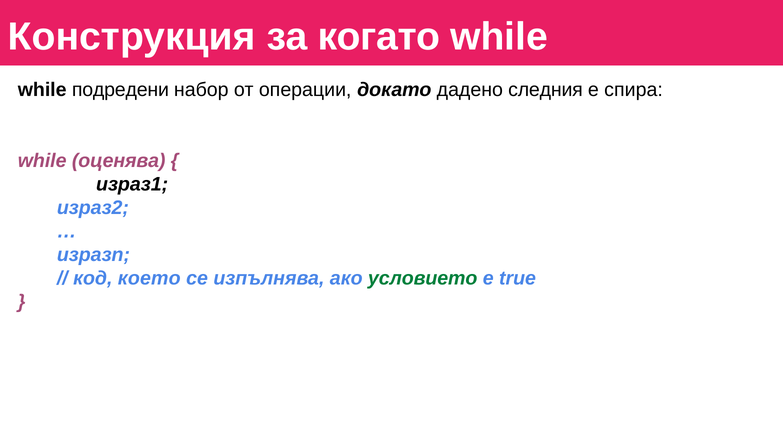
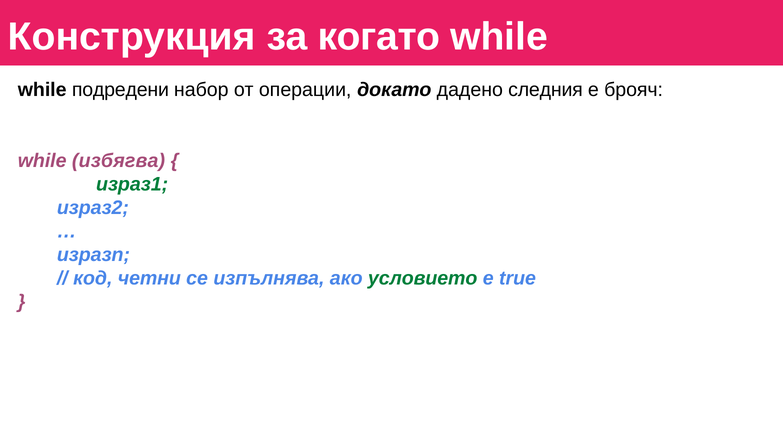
спира: спира -> брояч
оценява: оценява -> избягва
израз1 colour: black -> green
което: което -> четни
